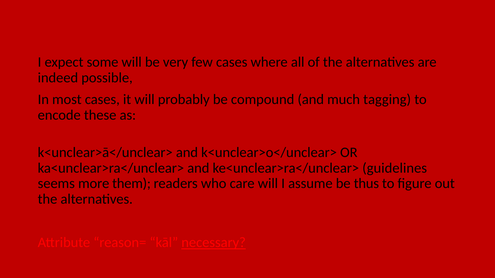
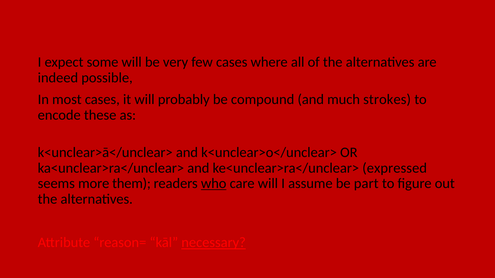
tagging: tagging -> strokes
guidelines: guidelines -> expressed
who underline: none -> present
thus: thus -> part
